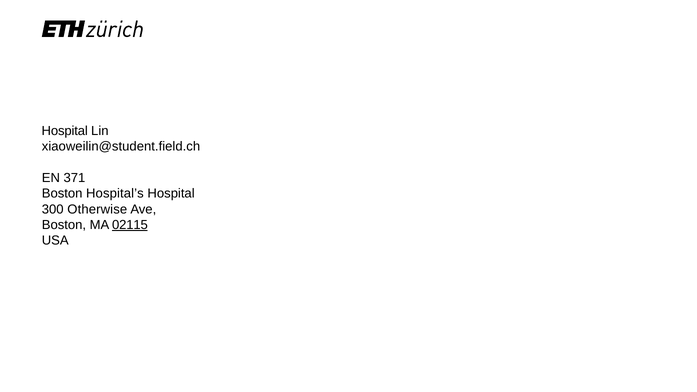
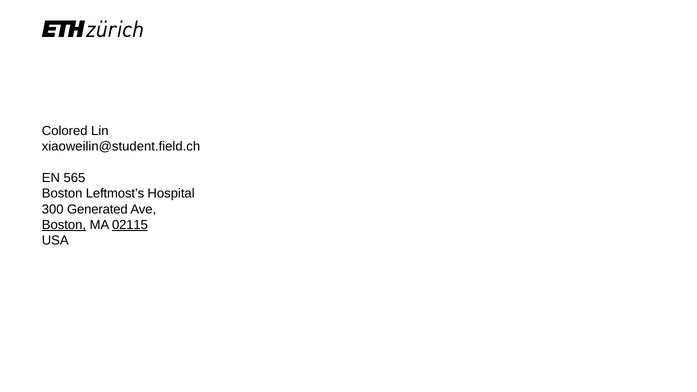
Hospital at (65, 131): Hospital -> Colored
371: 371 -> 565
Hospital’s: Hospital’s -> Leftmost’s
Otherwise: Otherwise -> Generated
Boston at (64, 225) underline: none -> present
